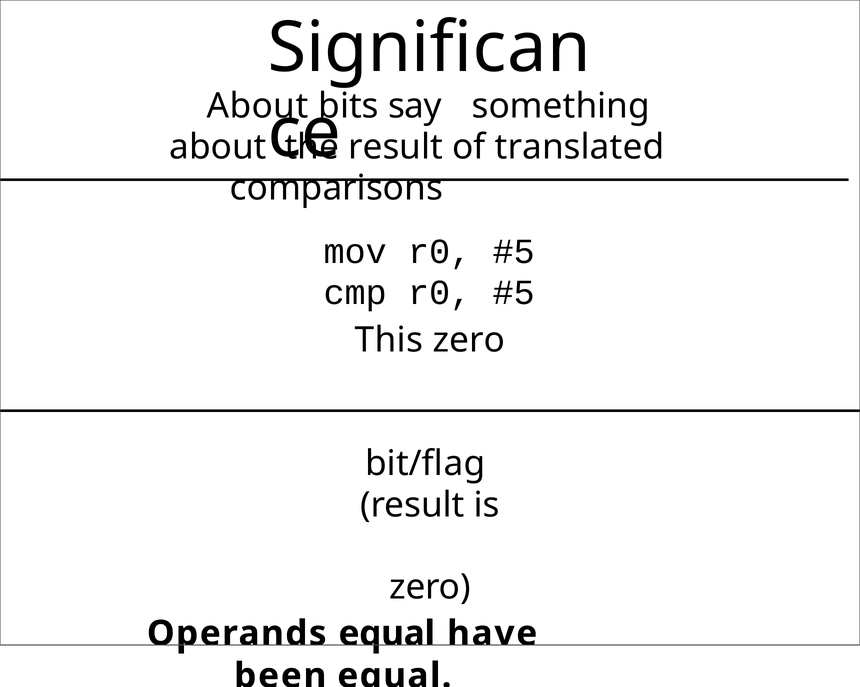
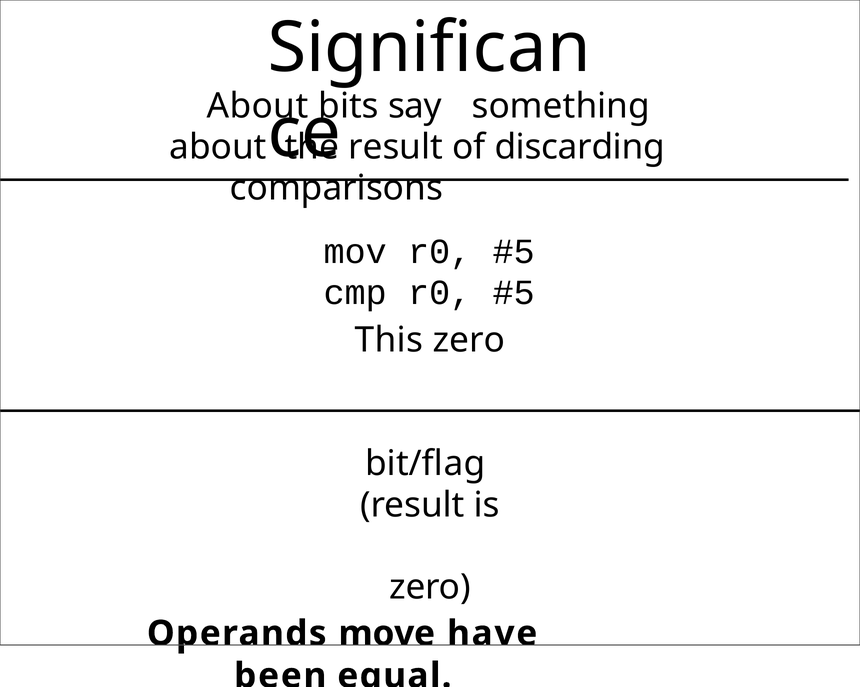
translated: translated -> discarding
Operands equal: equal -> move
